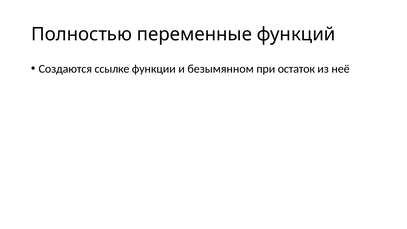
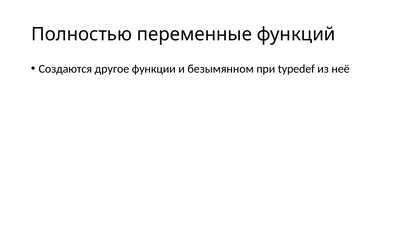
ссылке: ссылке -> другое
остаток: остаток -> typedef
